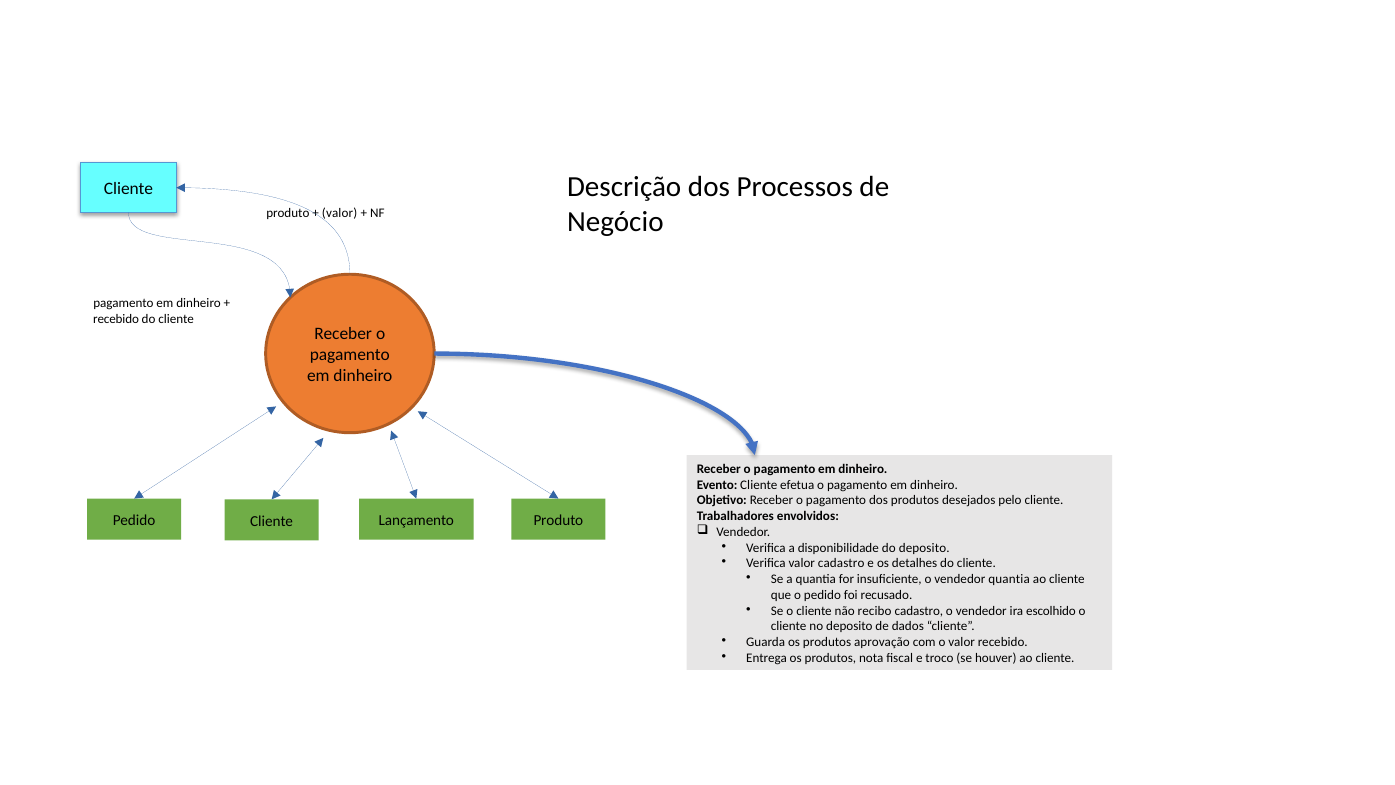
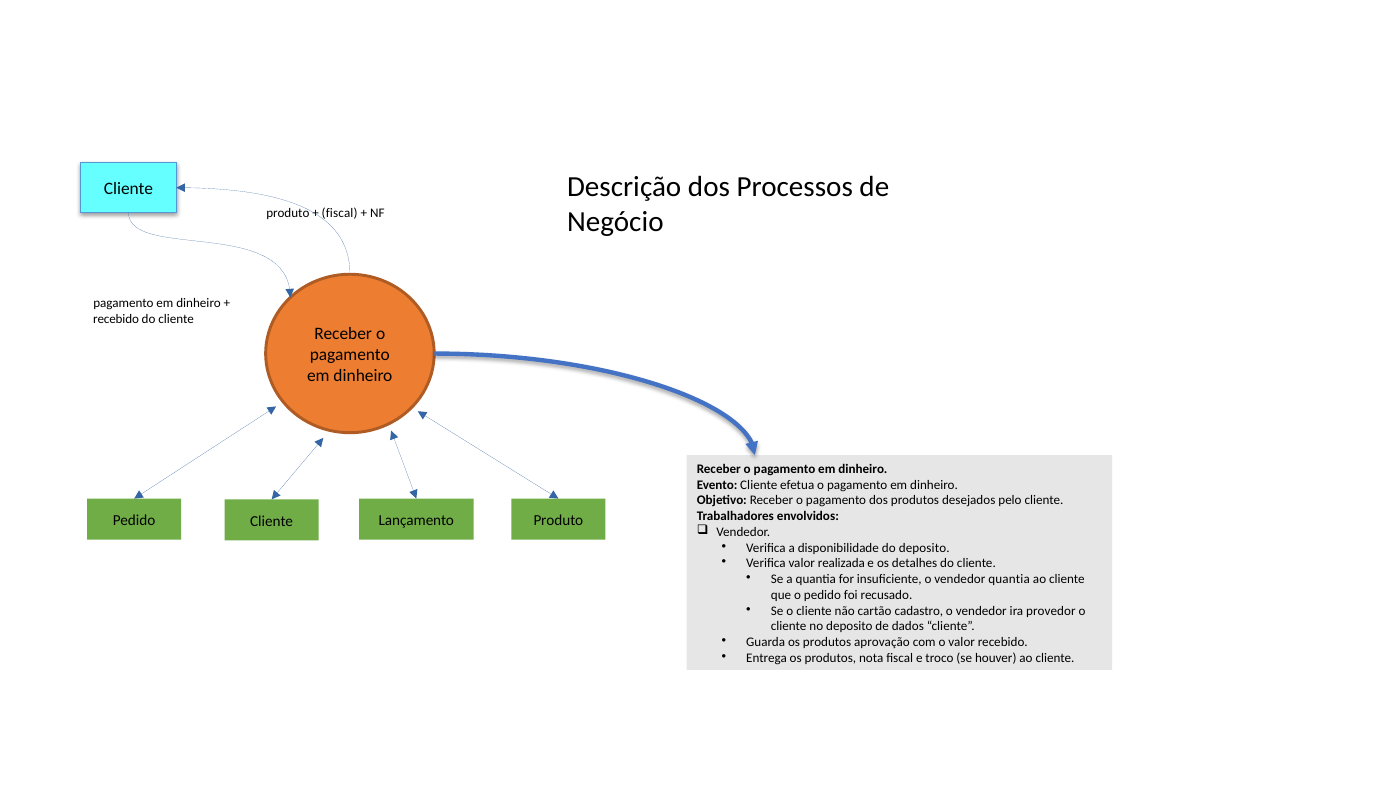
valor at (340, 213): valor -> fiscal
valor cadastro: cadastro -> realizada
recibo: recibo -> cartão
escolhido: escolhido -> provedor
